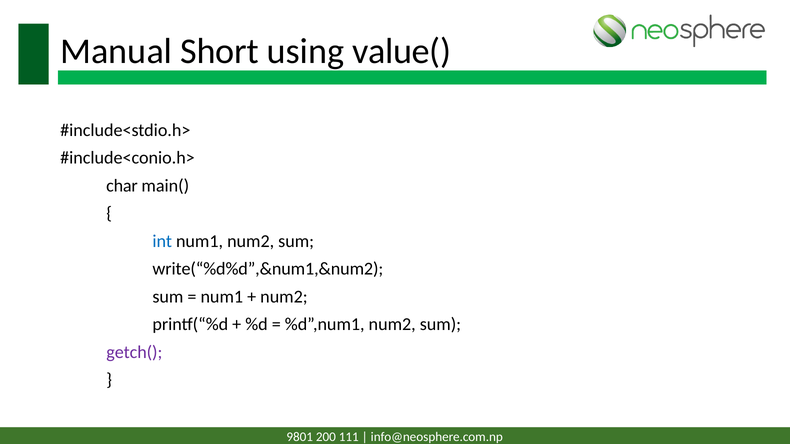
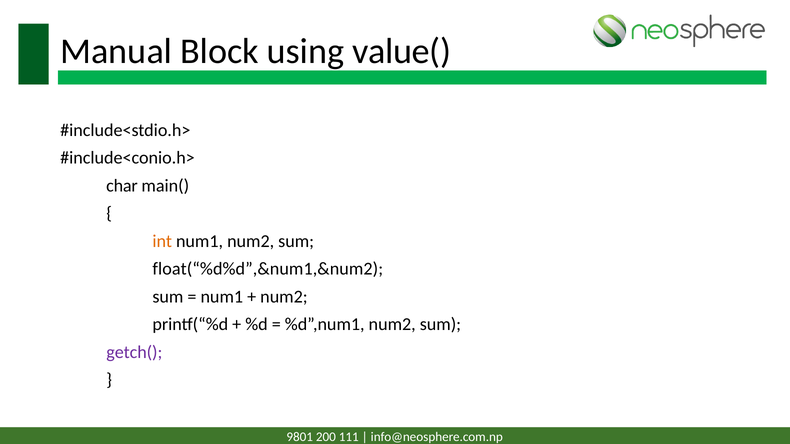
Short: Short -> Block
int colour: blue -> orange
write(“%d%d”,&num1,&num2: write(“%d%d”,&num1,&num2 -> float(“%d%d”,&num1,&num2
